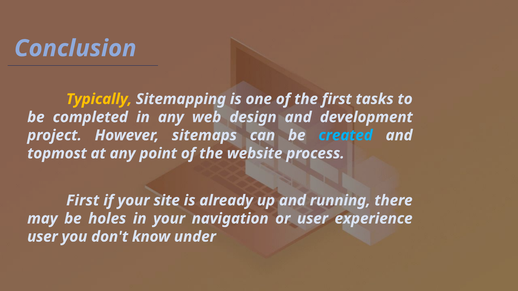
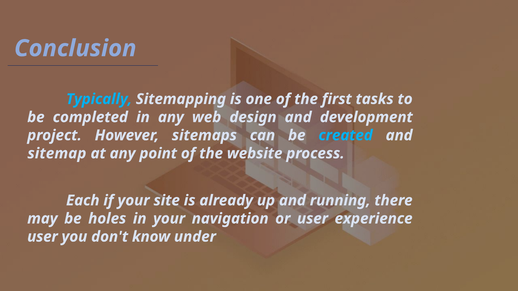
Typically colour: yellow -> light blue
topmost: topmost -> sitemap
First at (83, 201): First -> Each
